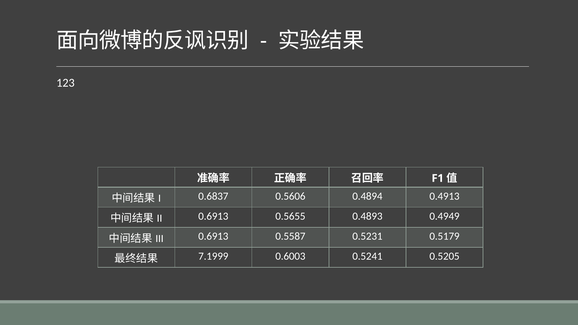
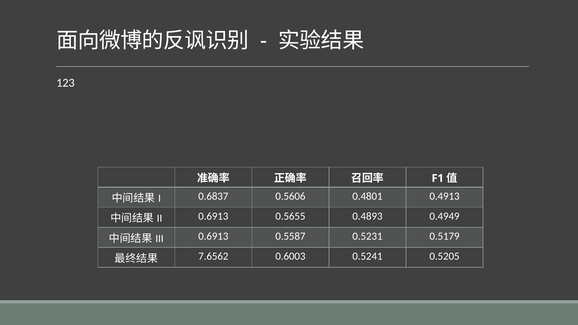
0.4894: 0.4894 -> 0.4801
7.1999: 7.1999 -> 7.6562
